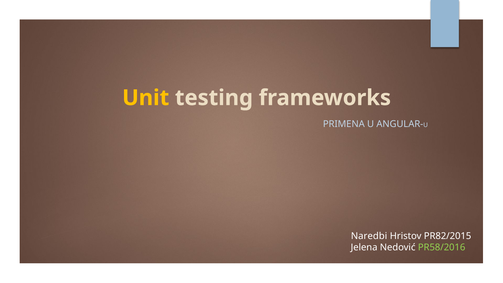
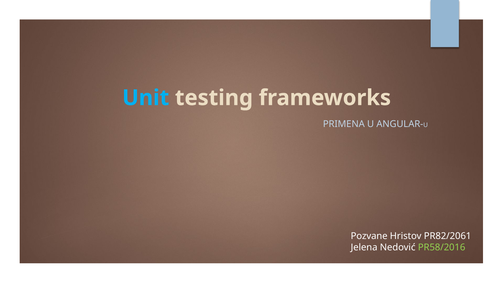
Unit colour: yellow -> light blue
Naredbi: Naredbi -> Pozvane
PR82/2015: PR82/2015 -> PR82/2061
